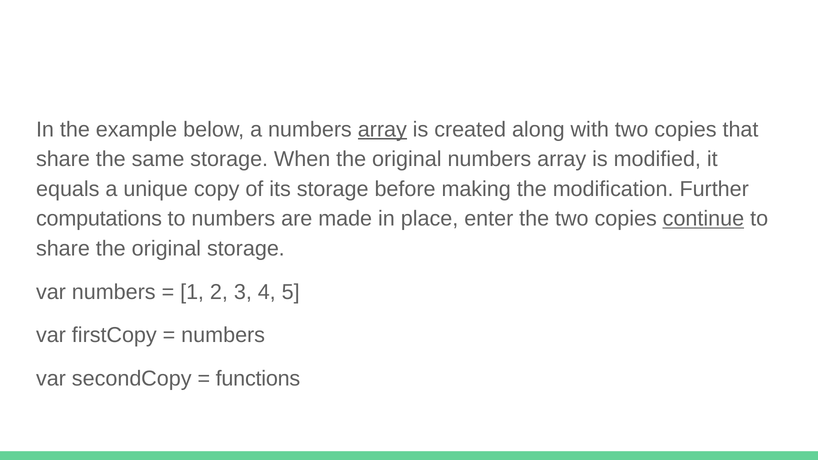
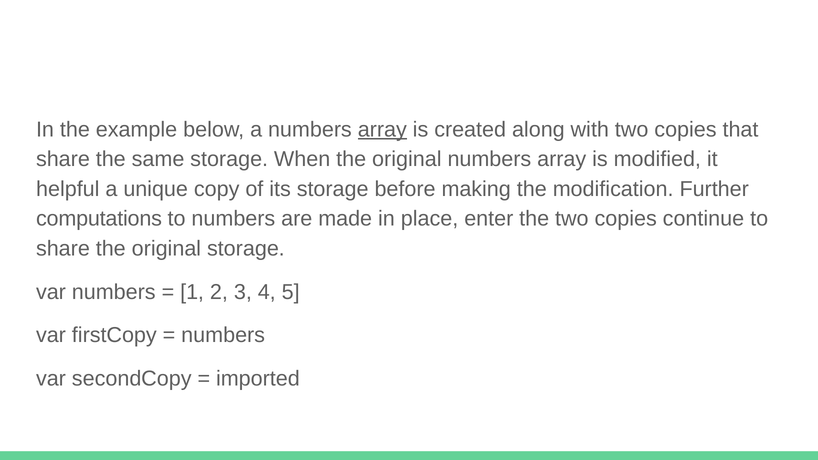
equals: equals -> helpful
continue underline: present -> none
functions: functions -> imported
